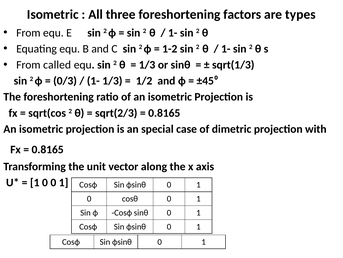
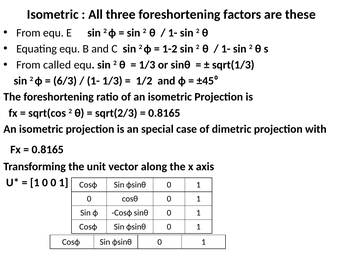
types: types -> these
0/3: 0/3 -> 6/3
